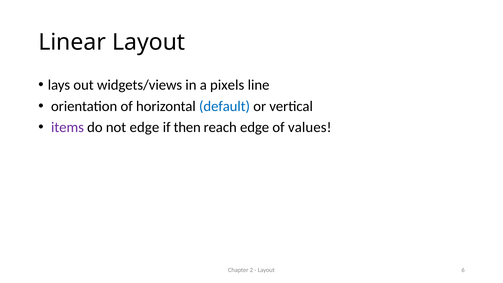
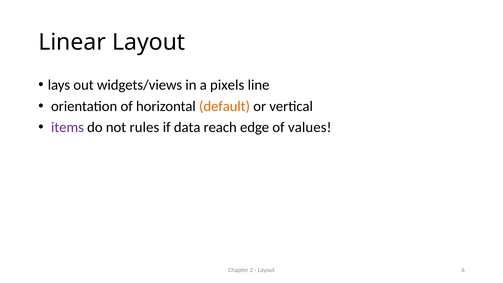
default colour: blue -> orange
not edge: edge -> rules
then: then -> data
